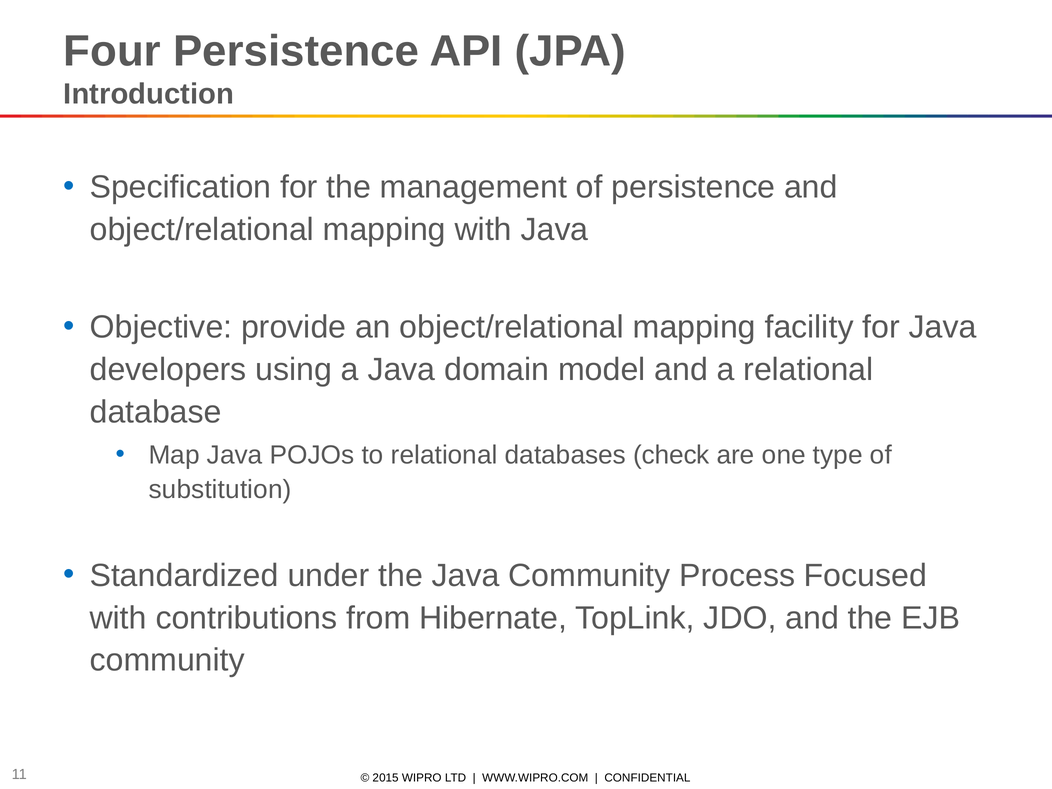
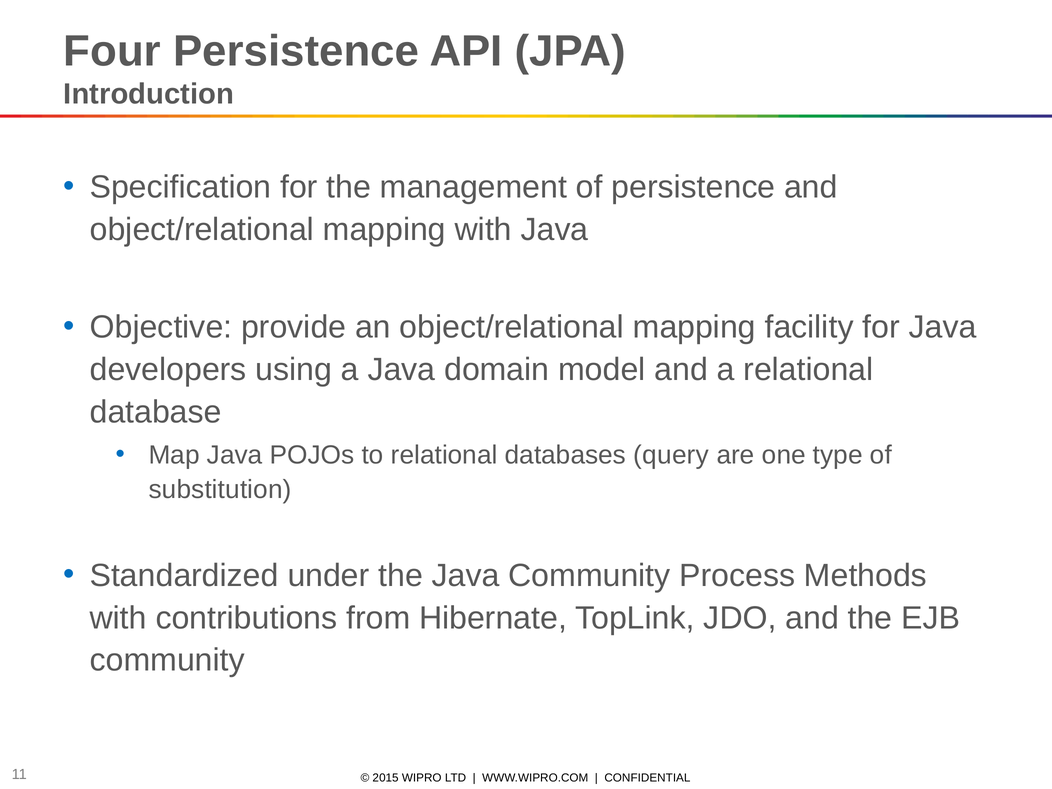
check: check -> query
Focused: Focused -> Methods
